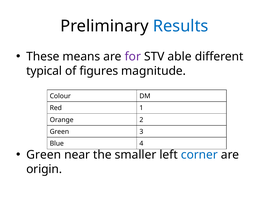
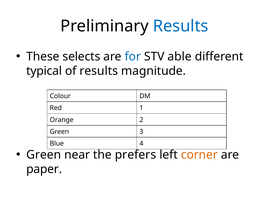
means: means -> selects
for colour: purple -> blue
of figures: figures -> results
smaller: smaller -> prefers
corner colour: blue -> orange
origin: origin -> paper
